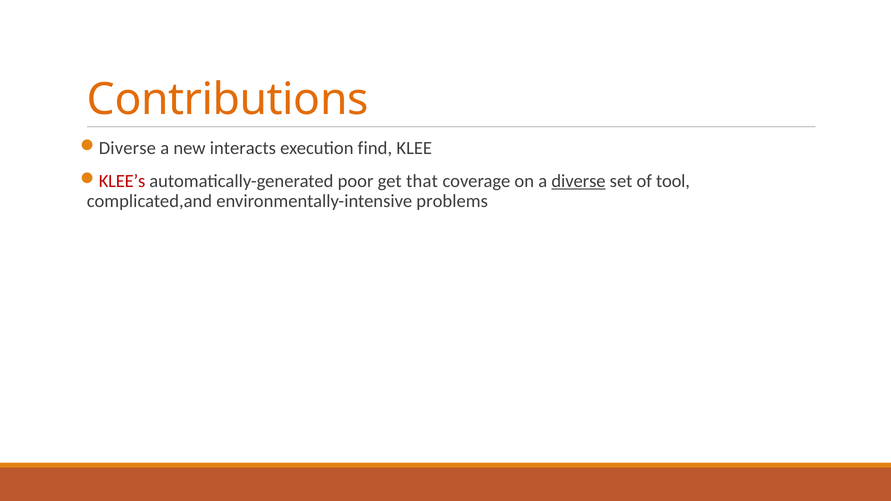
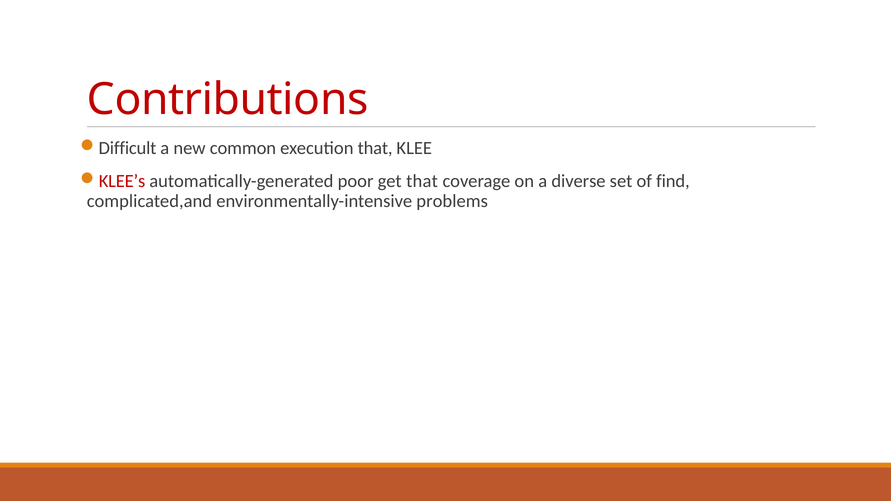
Contributions colour: orange -> red
Diverse at (127, 148): Diverse -> Difficult
interacts: interacts -> common
execution find: find -> that
diverse at (578, 181) underline: present -> none
tool: tool -> find
